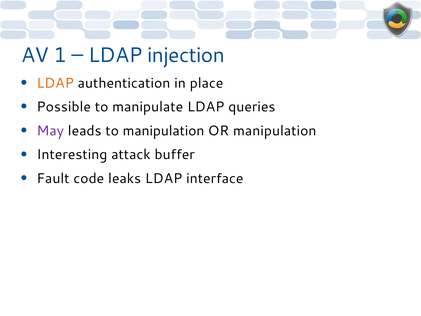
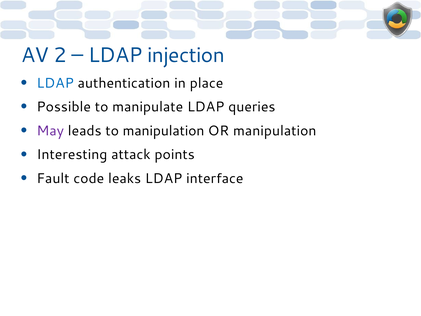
1: 1 -> 2
LDAP at (55, 83) colour: orange -> blue
buffer: buffer -> points
